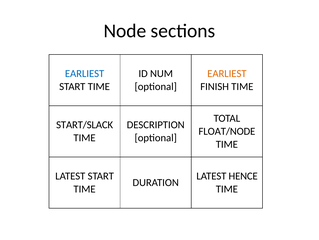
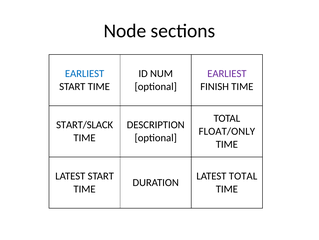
EARLIEST at (227, 73) colour: orange -> purple
FLOAT/NODE: FLOAT/NODE -> FLOAT/ONLY
LATEST HENCE: HENCE -> TOTAL
